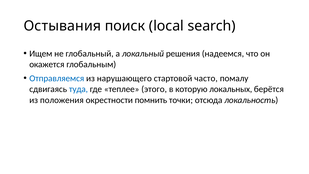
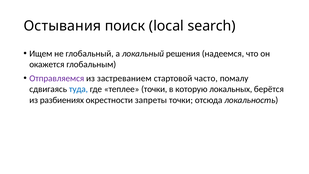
Отправляемся colour: blue -> purple
нарушающего: нарушающего -> застреванием
теплее этого: этого -> точки
положения: положения -> разбиениях
помнить: помнить -> запреты
